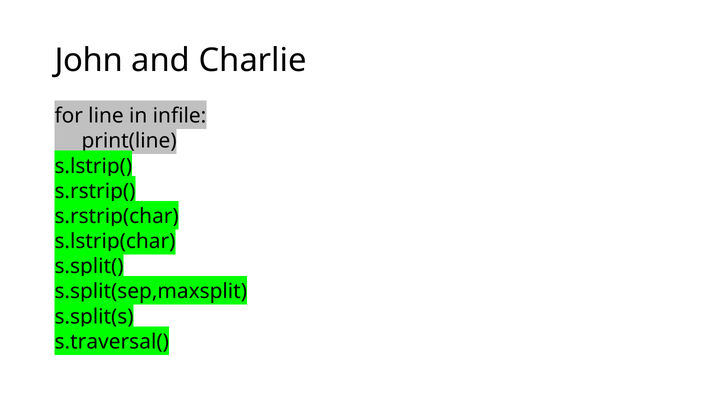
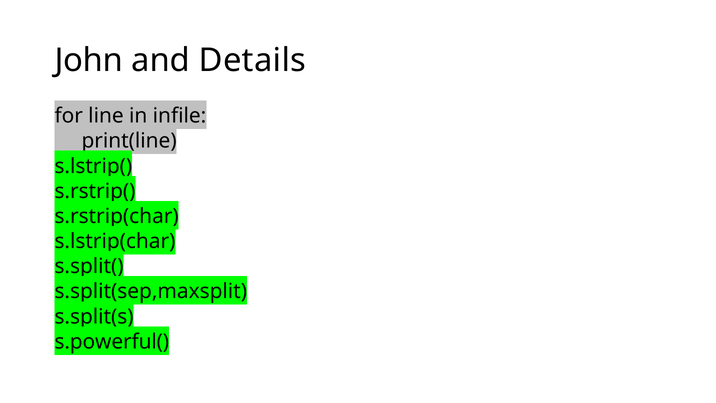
Charlie: Charlie -> Details
s.traversal(: s.traversal( -> s.powerful(
